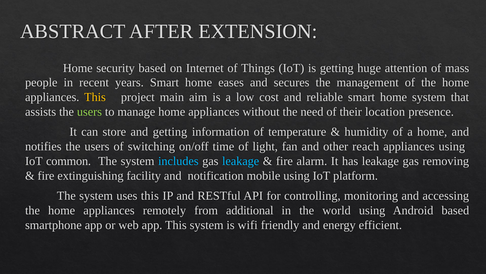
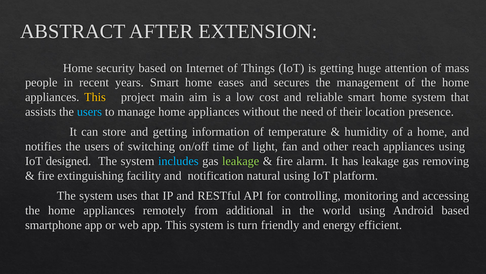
users at (89, 112) colour: light green -> light blue
common: common -> designed
leakage at (241, 161) colour: light blue -> light green
mobile: mobile -> natural
uses this: this -> that
wifi: wifi -> turn
